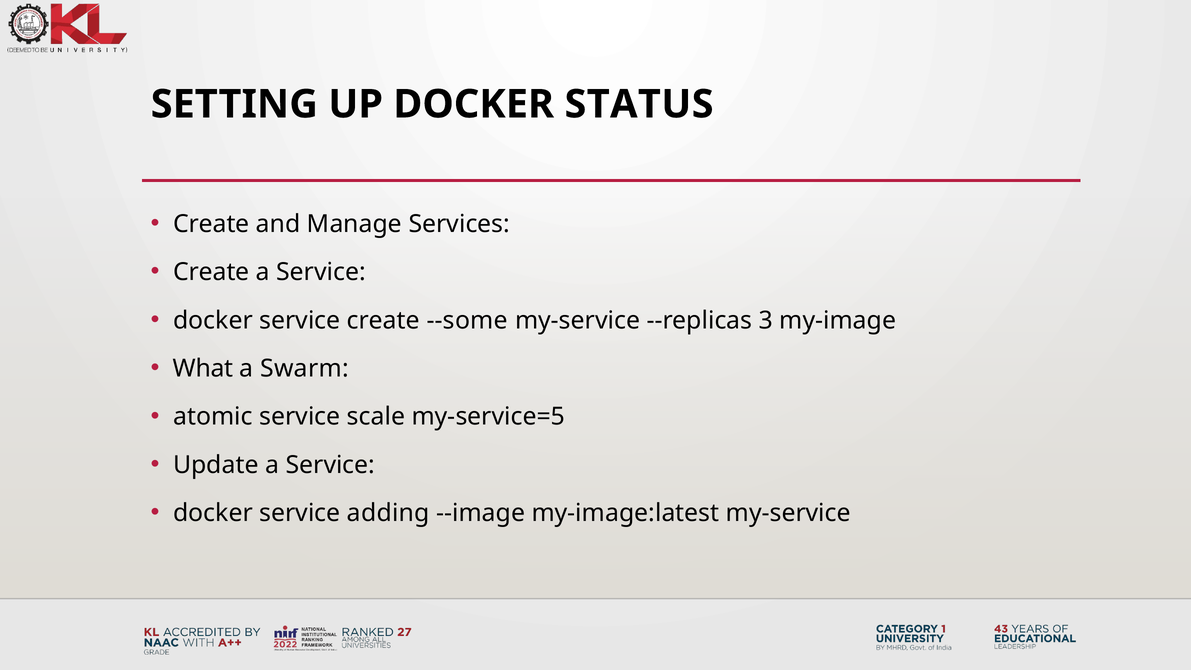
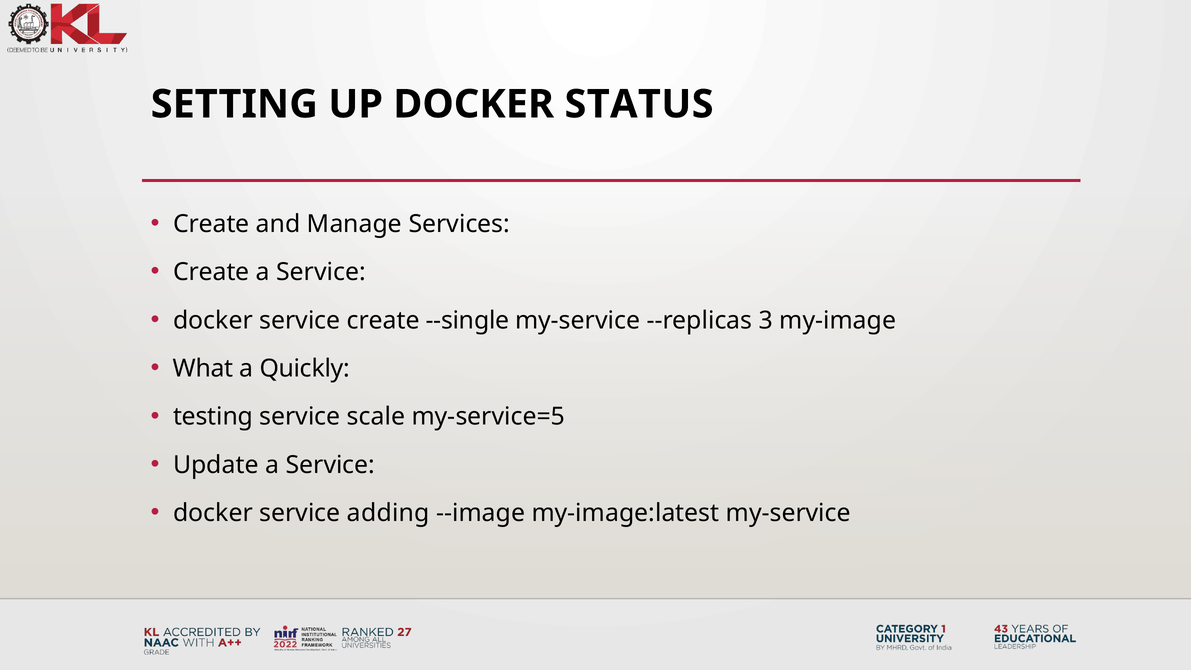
--some: --some -> --single
Swarm: Swarm -> Quickly
atomic: atomic -> testing
